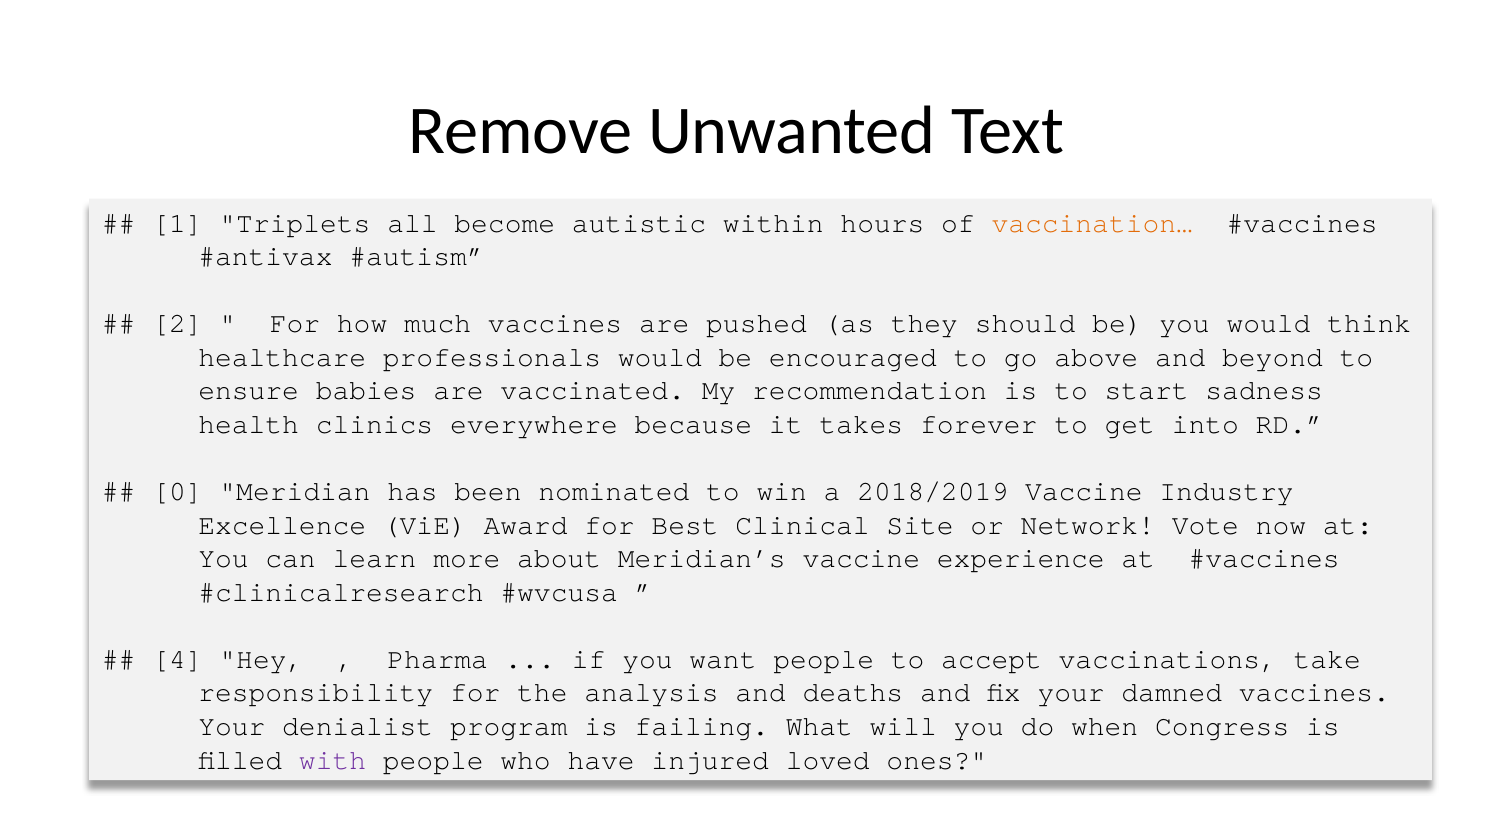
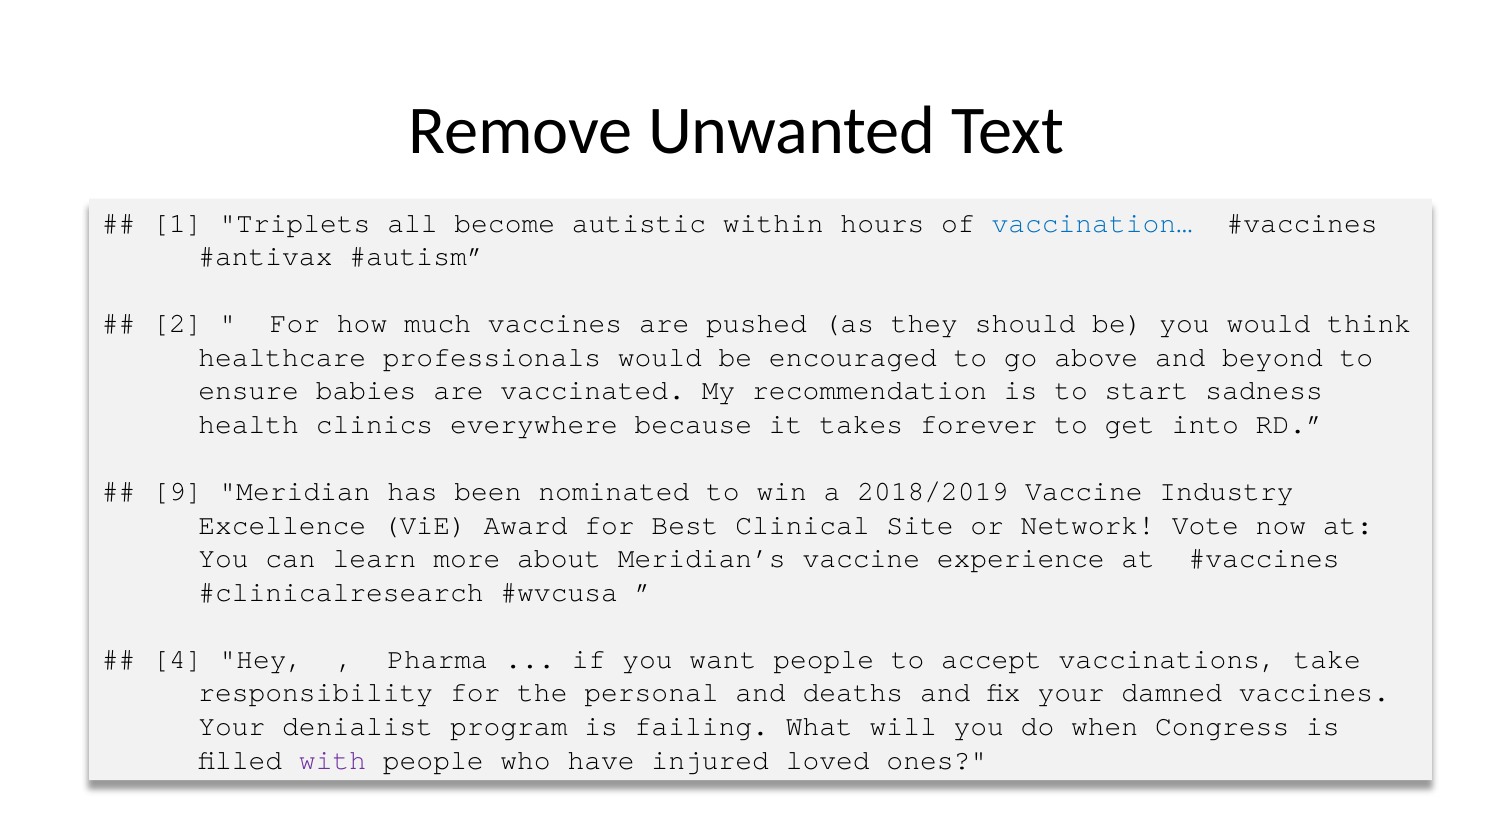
vaccination… colour: orange -> blue
0: 0 -> 9
analysis: analysis -> personal
